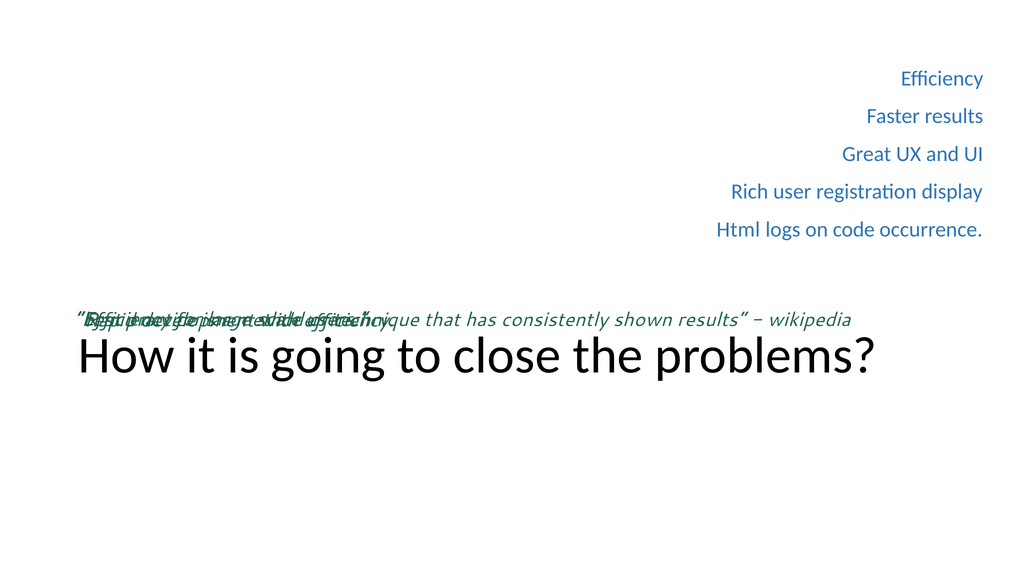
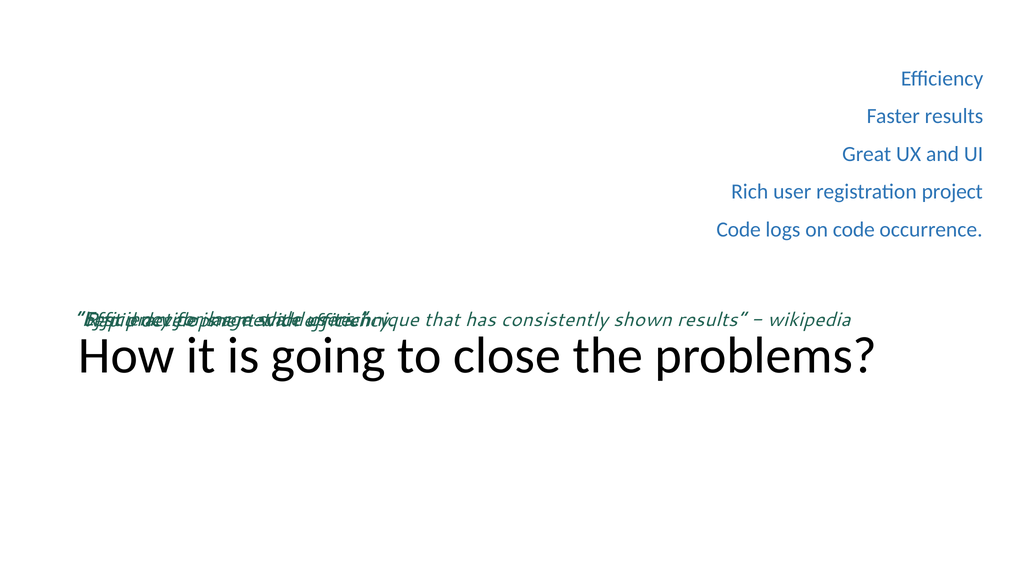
display: display -> project
Html at (738, 229): Html -> Code
